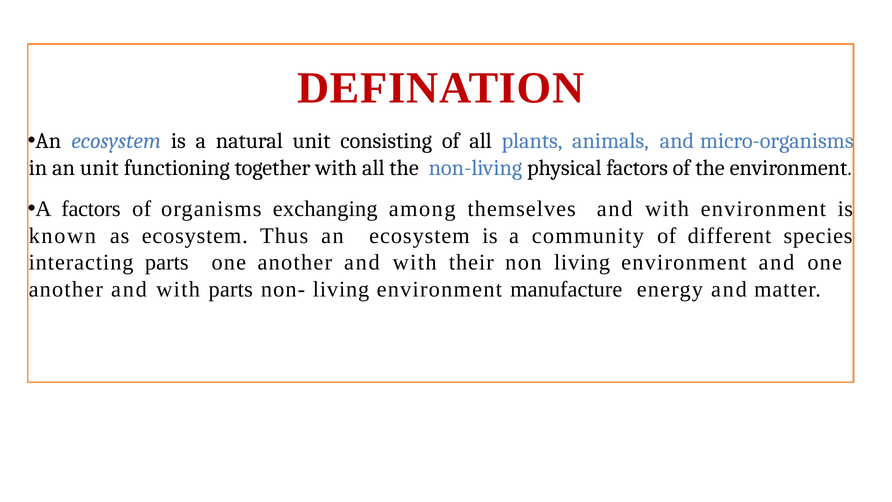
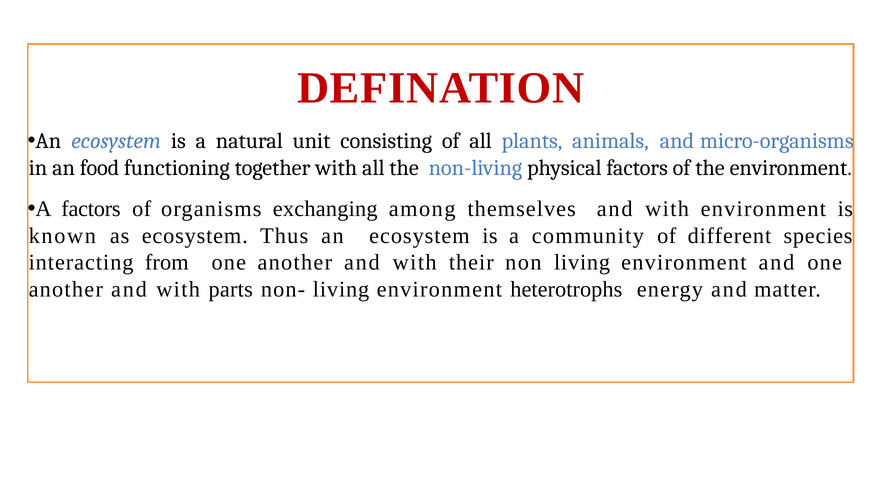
an unit: unit -> food
interacting parts: parts -> from
manufacture: manufacture -> heterotrophs
